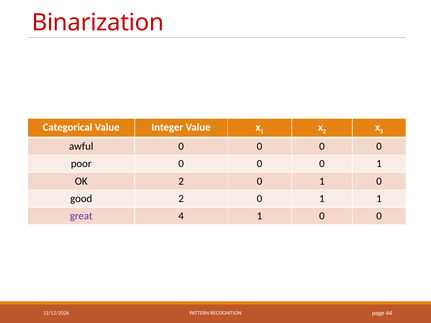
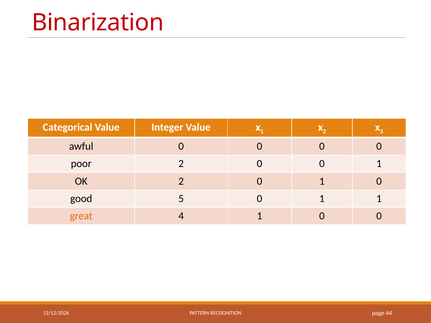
poor 0: 0 -> 2
good 2: 2 -> 5
great colour: purple -> orange
